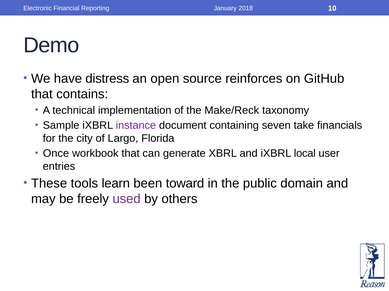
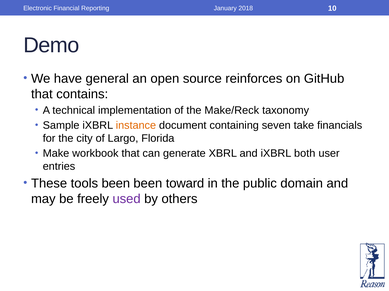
distress: distress -> general
instance colour: purple -> orange
Once: Once -> Make
local: local -> both
tools learn: learn -> been
